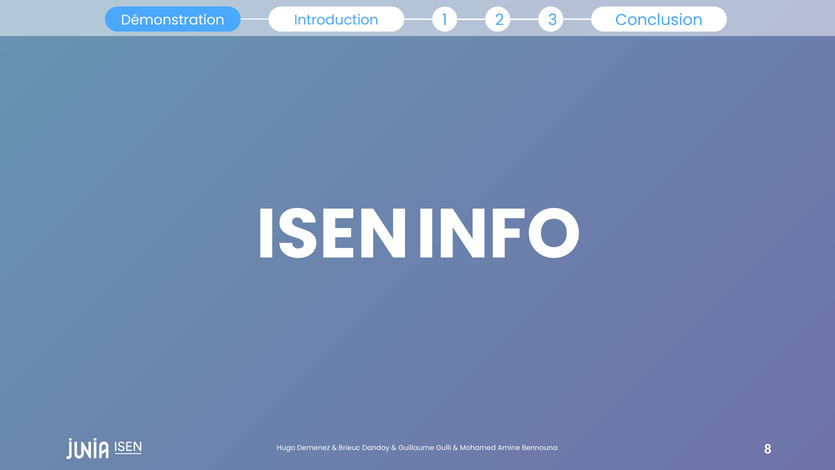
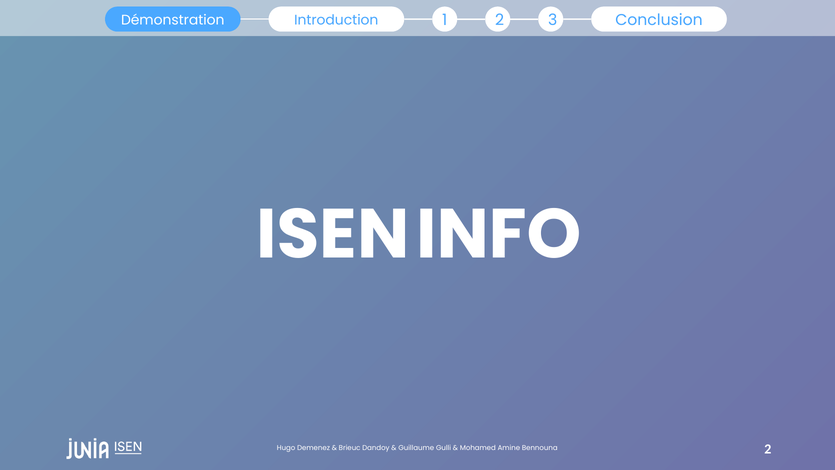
Bennouna 8: 8 -> 2
